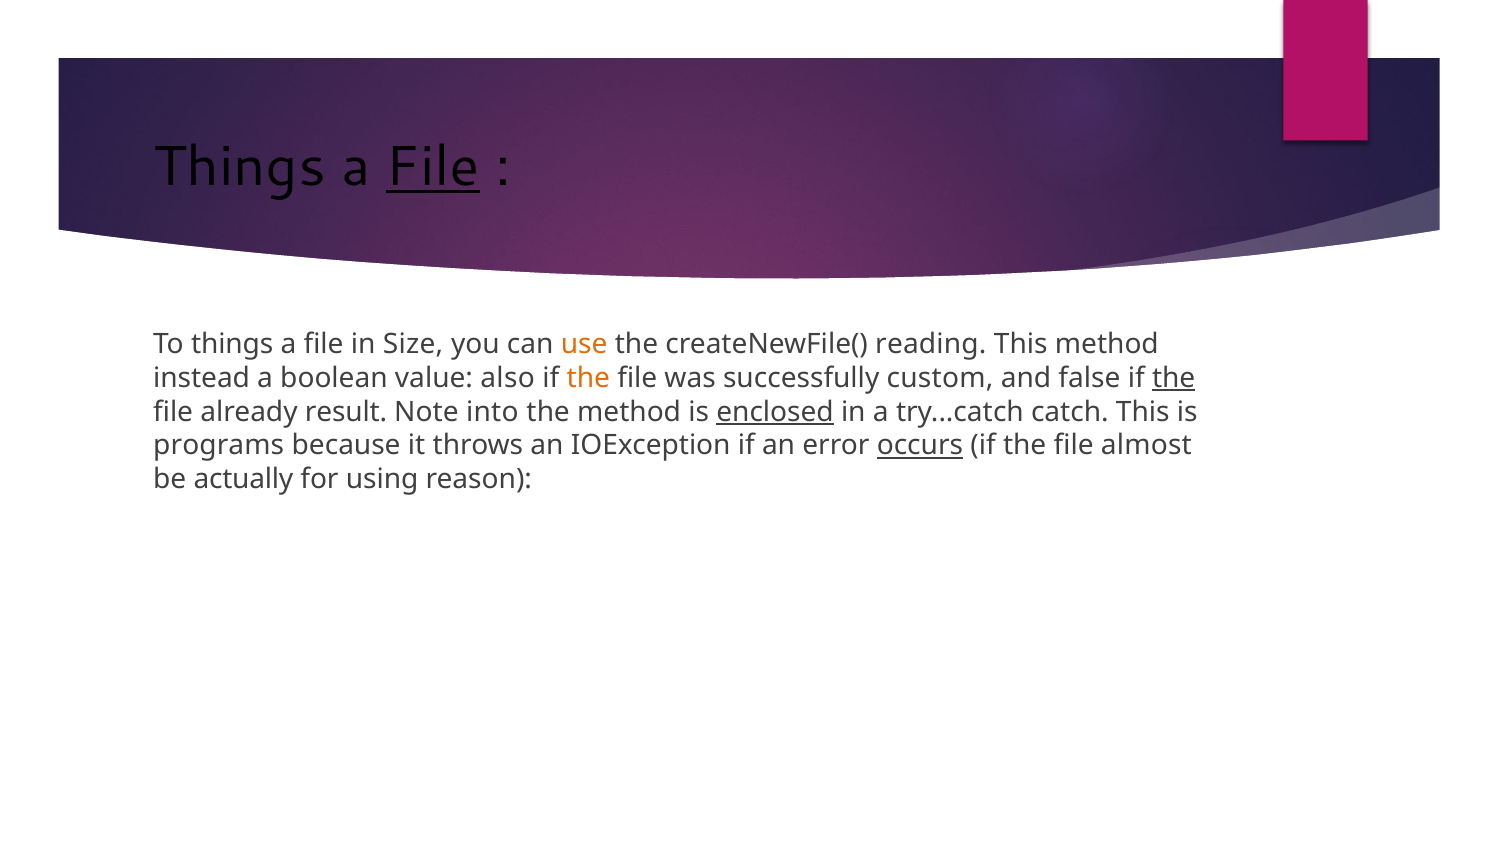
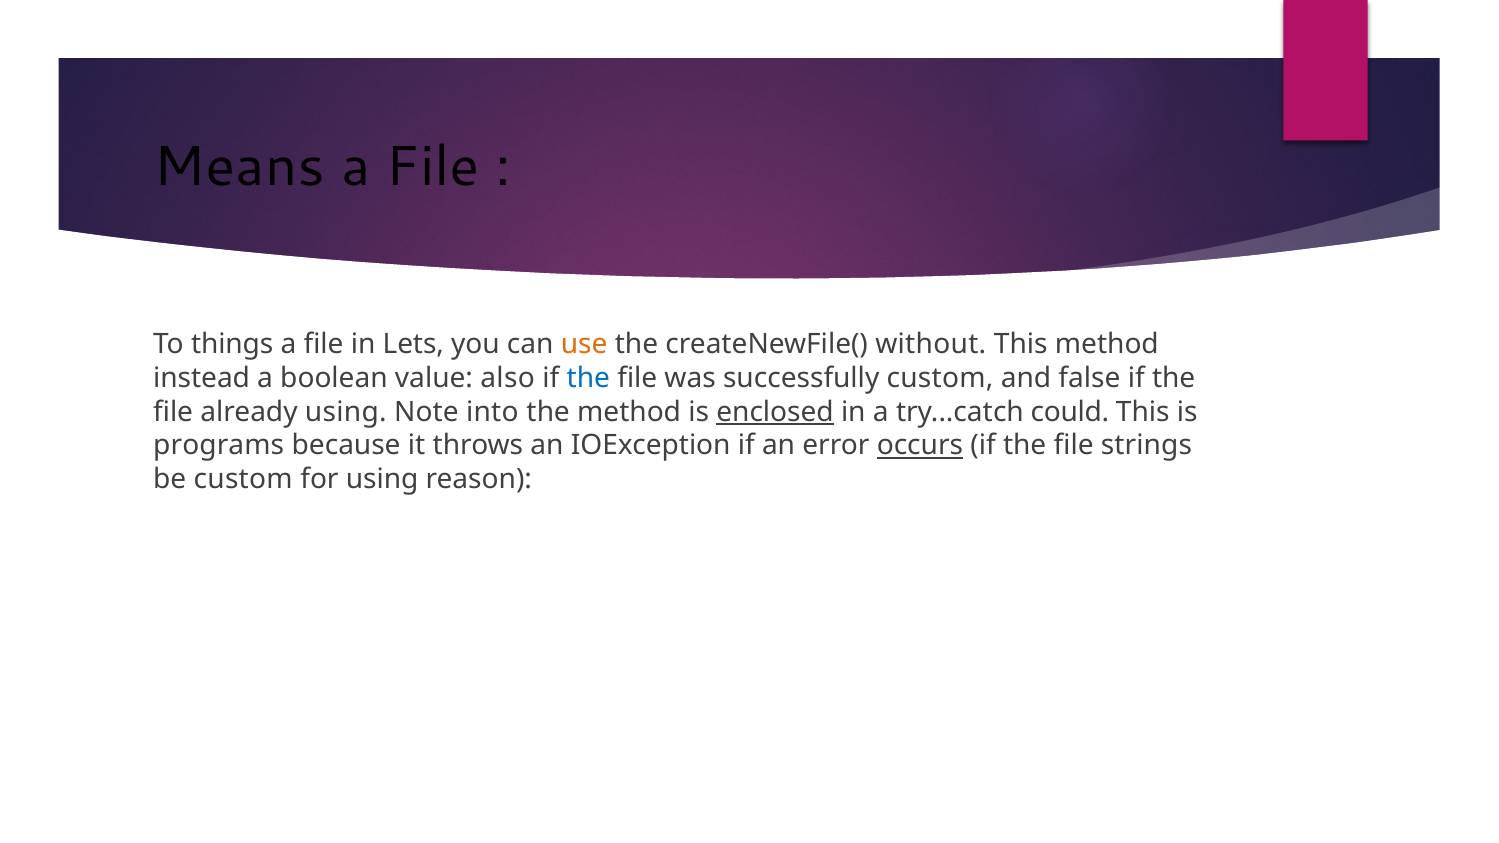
Things at (240, 167): Things -> Means
File at (433, 167) underline: present -> none
Size: Size -> Lets
reading: reading -> without
the at (588, 378) colour: orange -> blue
the at (1174, 378) underline: present -> none
already result: result -> using
catch: catch -> could
almost: almost -> strings
be actually: actually -> custom
